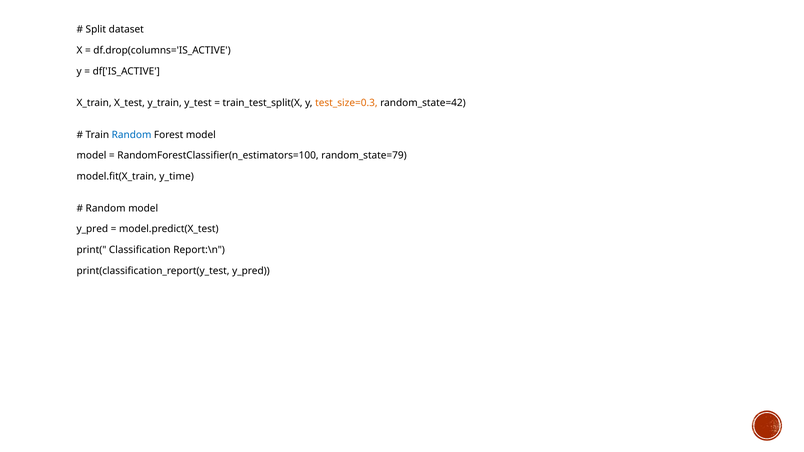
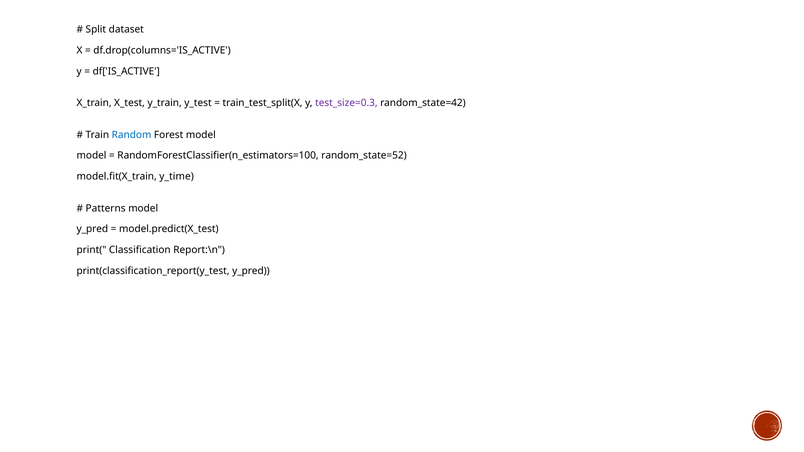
test_size=0.3 colour: orange -> purple
random_state=79: random_state=79 -> random_state=52
Random at (106, 208): Random -> Patterns
